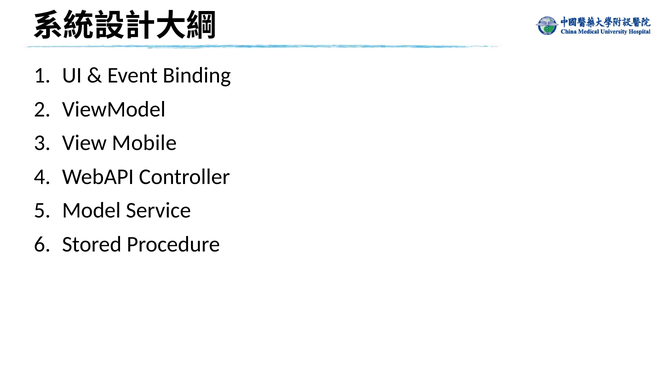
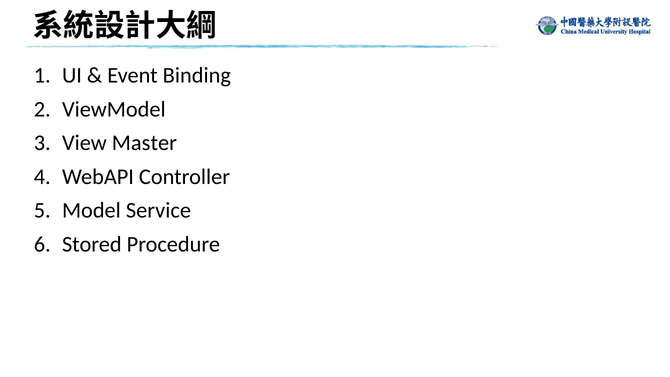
Mobile: Mobile -> Master
